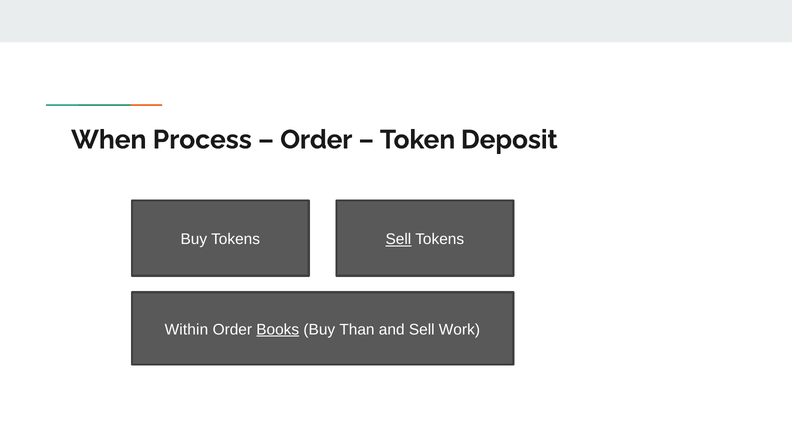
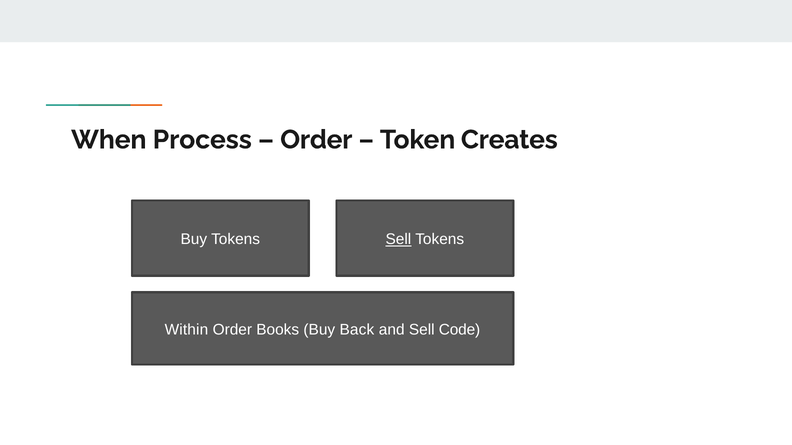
Deposit: Deposit -> Creates
Books underline: present -> none
Than: Than -> Back
Work: Work -> Code
